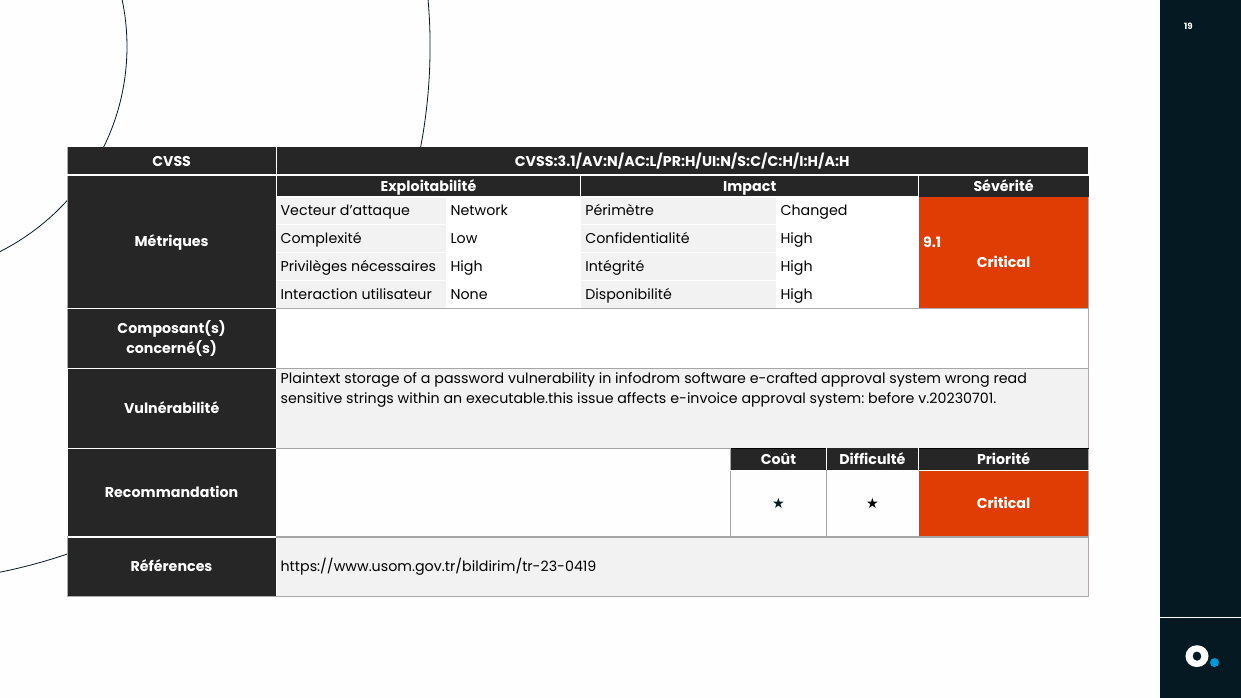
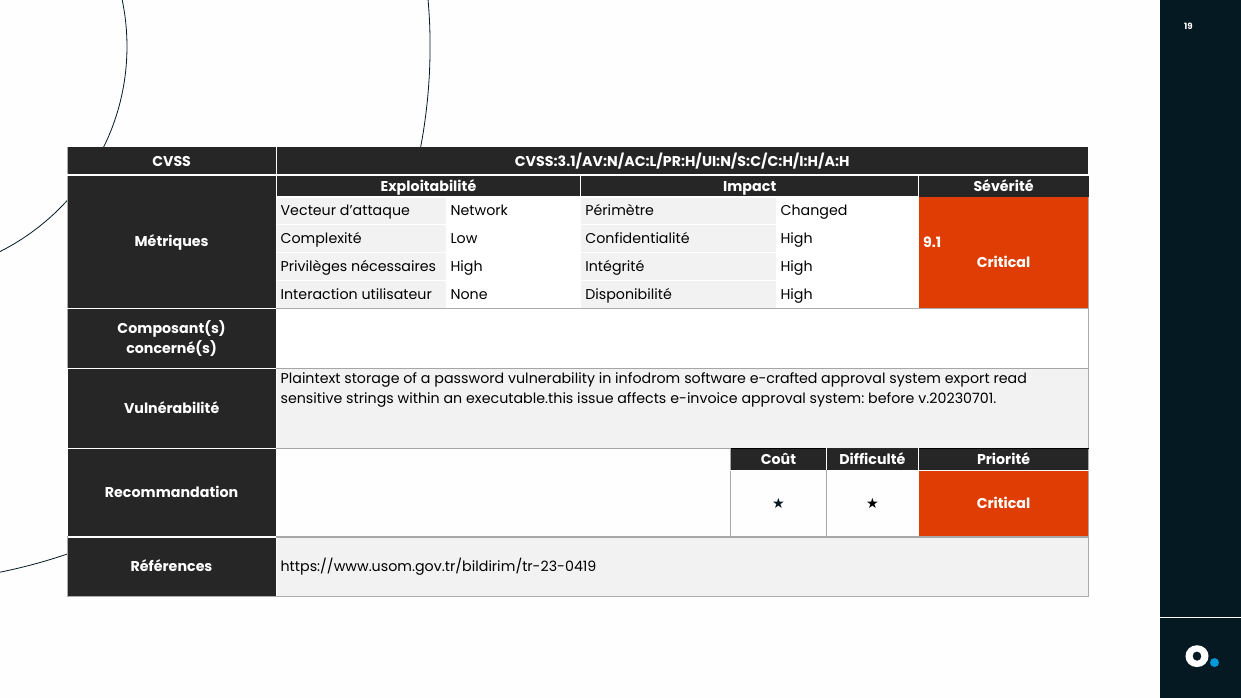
wrong: wrong -> export
